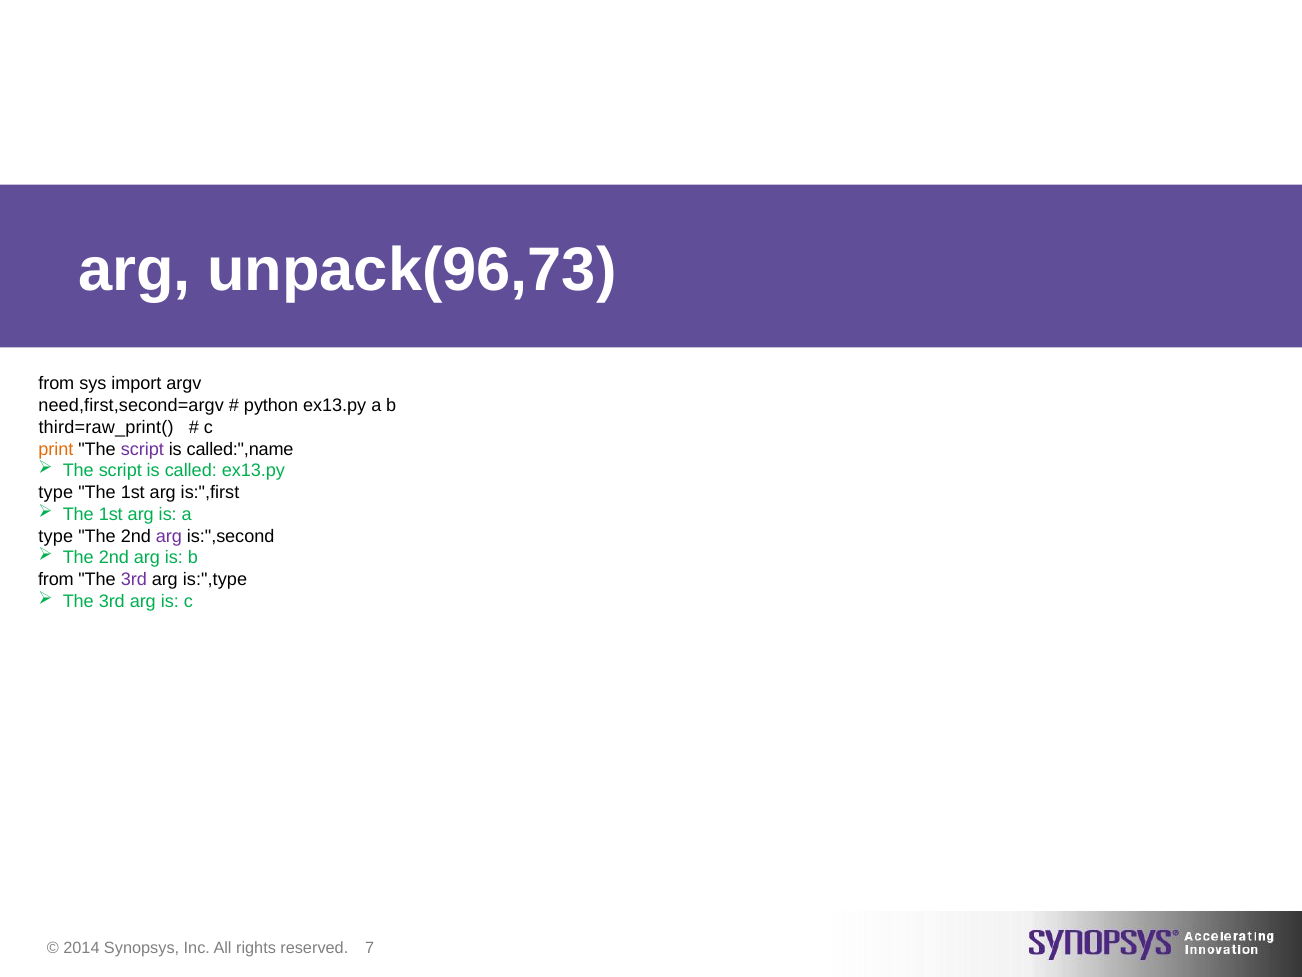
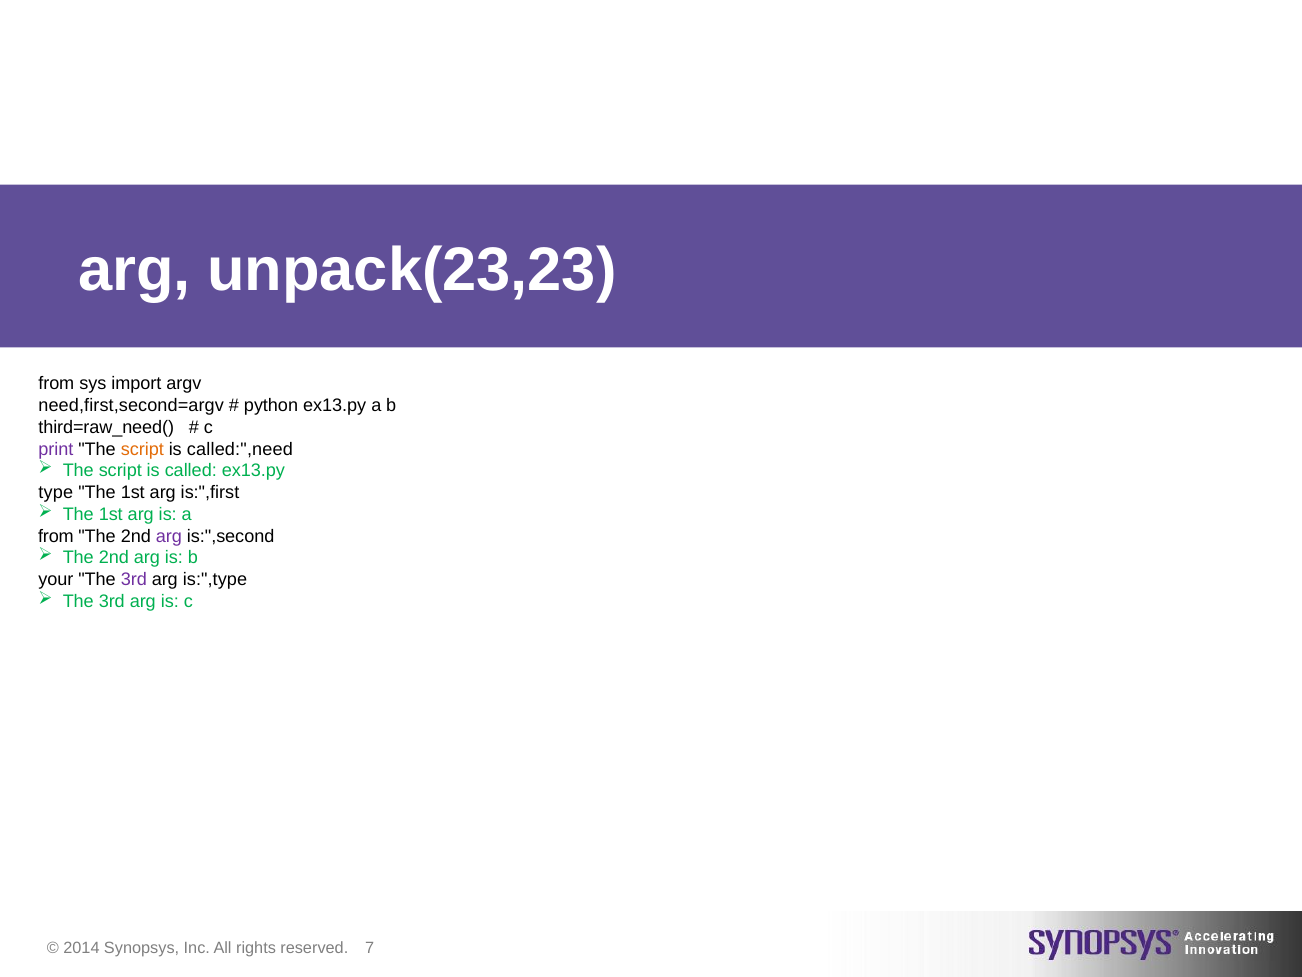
unpack(96,73: unpack(96,73 -> unpack(23,23
third=raw_print(: third=raw_print( -> third=raw_need(
print colour: orange -> purple
script at (142, 449) colour: purple -> orange
called:",name: called:",name -> called:",need
type at (56, 536): type -> from
from at (56, 579): from -> your
